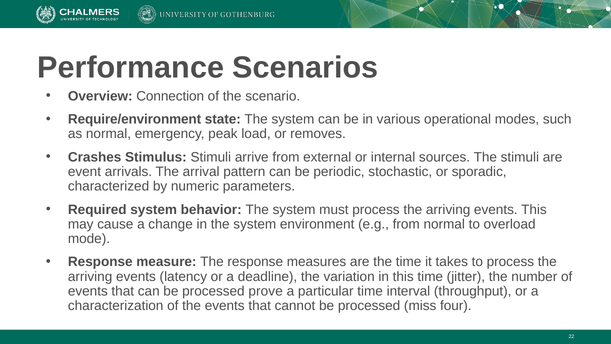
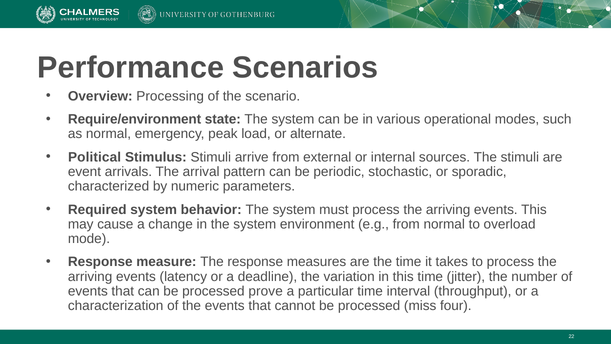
Connection: Connection -> Processing
removes: removes -> alternate
Crashes: Crashes -> Political
